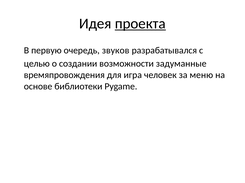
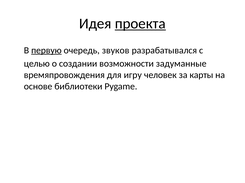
первую underline: none -> present
игра: игра -> игру
меню: меню -> карты
